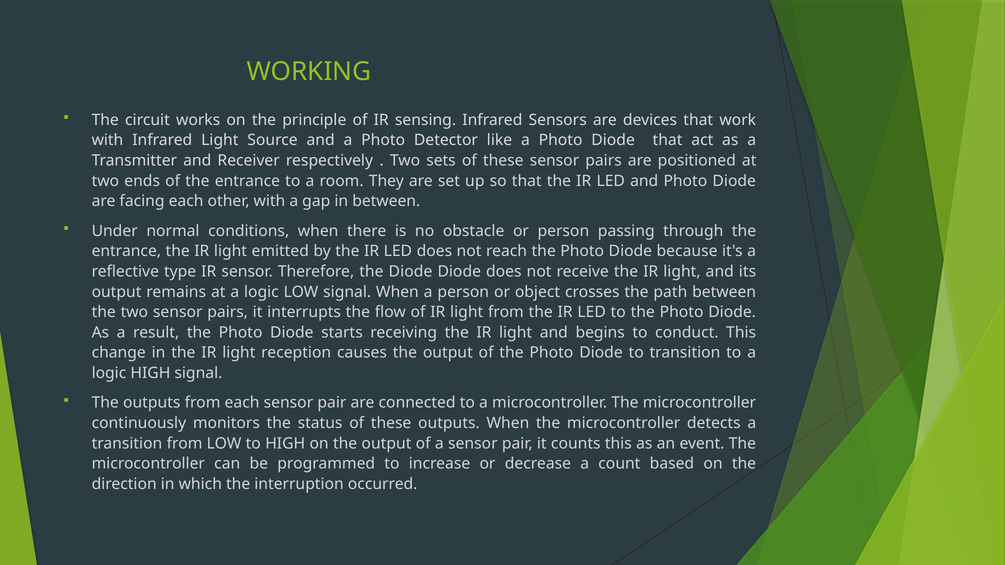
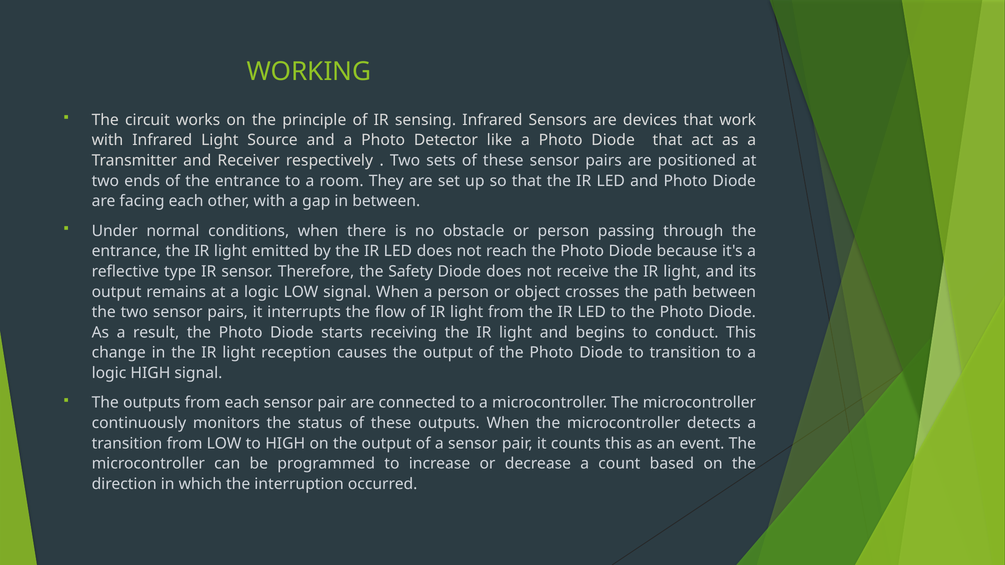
the Diode: Diode -> Safety
